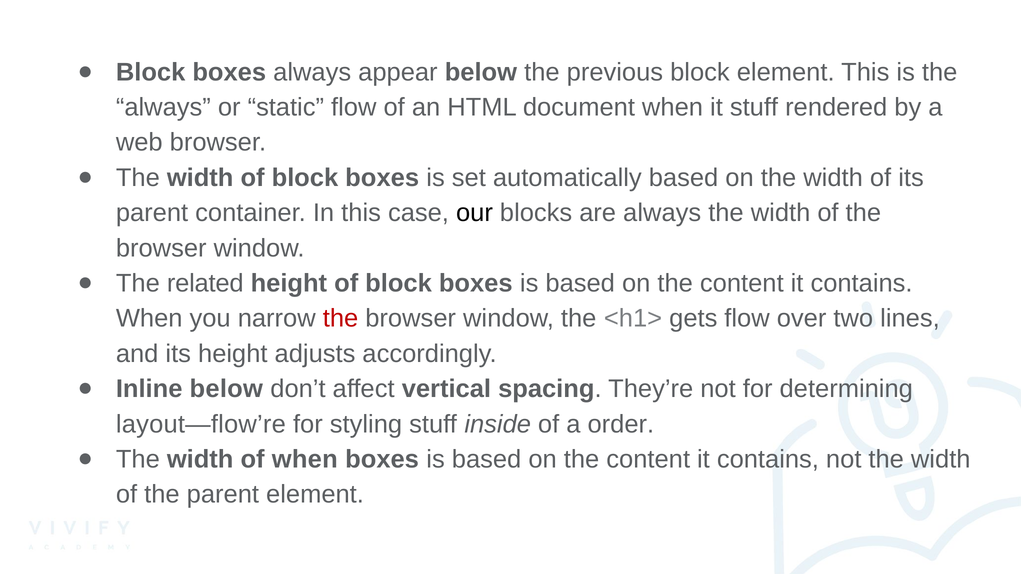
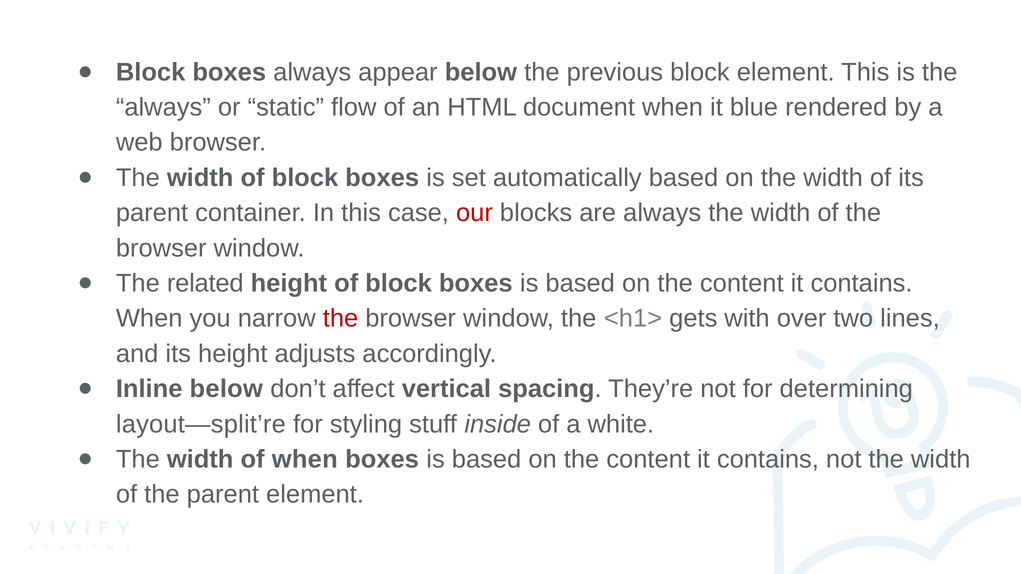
it stuff: stuff -> blue
our colour: black -> red
gets flow: flow -> with
layout—flow’re: layout—flow’re -> layout—split’re
order: order -> white
